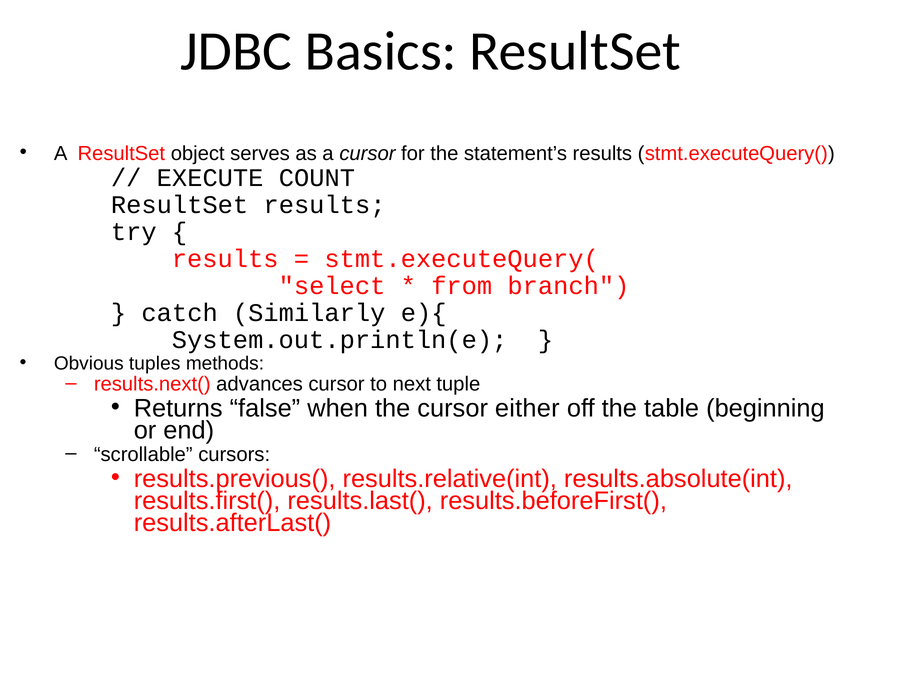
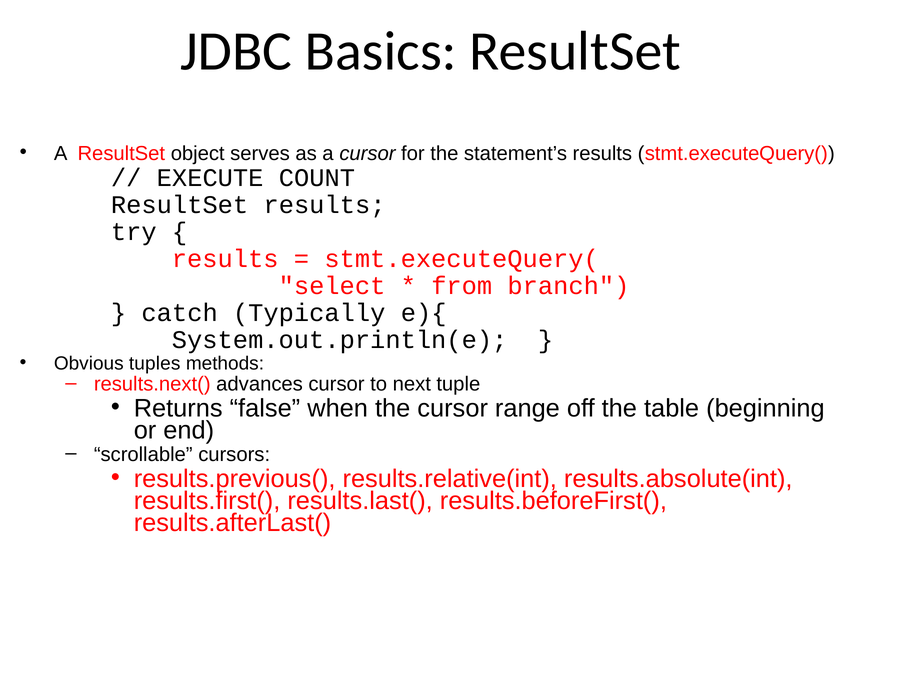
Similarly: Similarly -> Typically
either: either -> range
